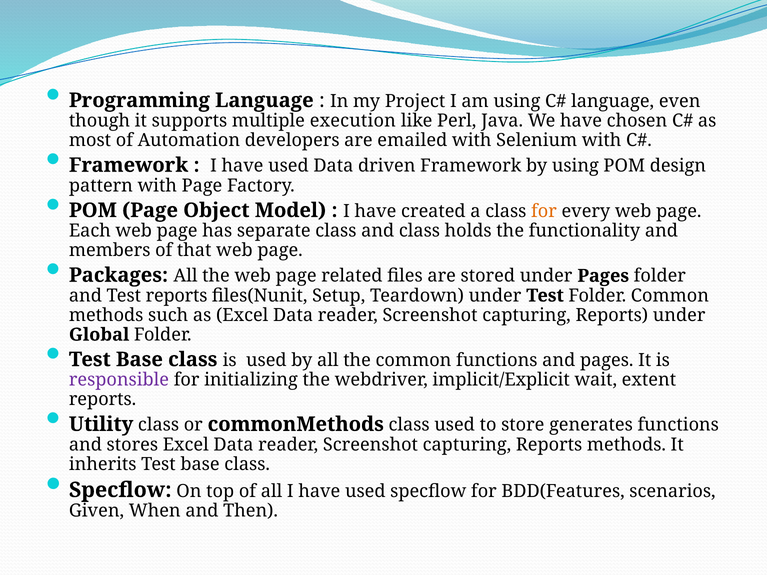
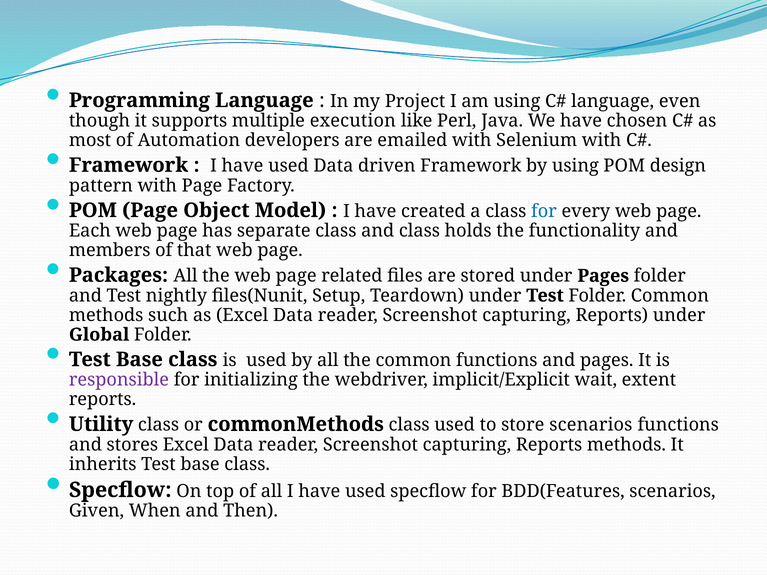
for at (544, 211) colour: orange -> blue
Test reports: reports -> nightly
store generates: generates -> scenarios
